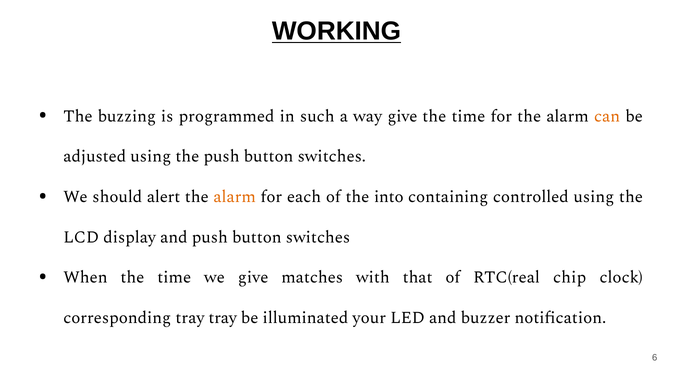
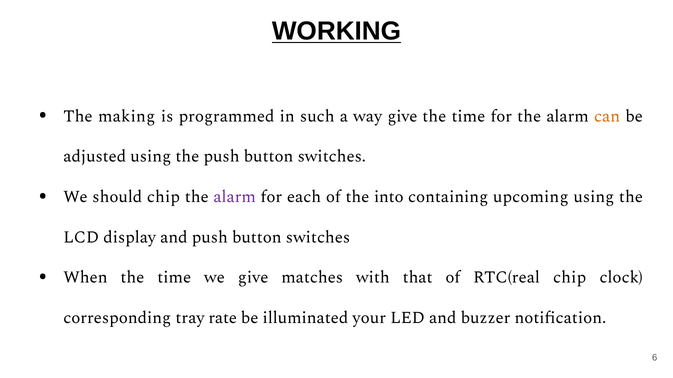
buzzing: buzzing -> making
should alert: alert -> chip
alarm at (235, 197) colour: orange -> purple
controlled: controlled -> upcoming
tray tray: tray -> rate
